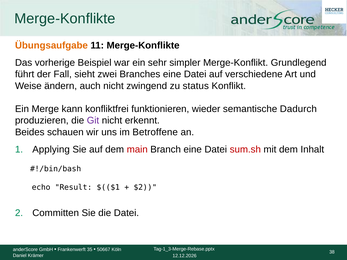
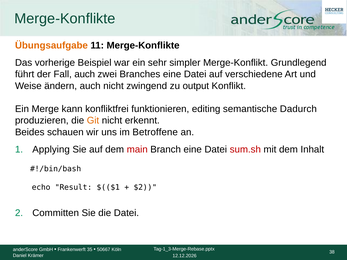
Fall sieht: sieht -> auch
status: status -> output
wieder: wieder -> editing
Git colour: purple -> orange
